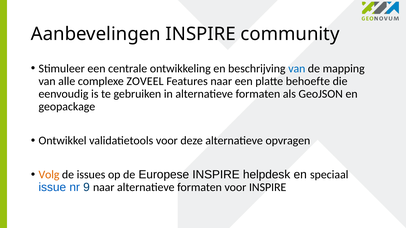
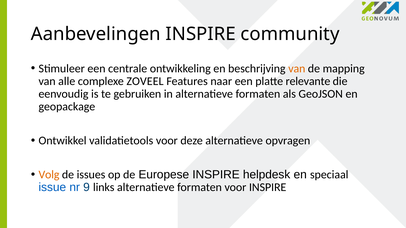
van at (297, 69) colour: blue -> orange
behoefte: behoefte -> relevante
9 naar: naar -> links
